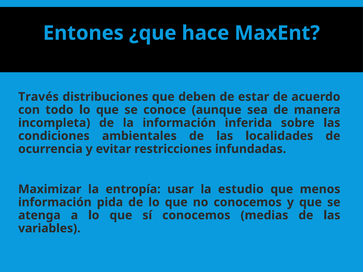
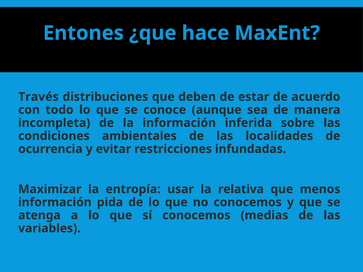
estudio: estudio -> relativa
